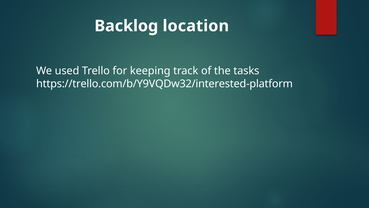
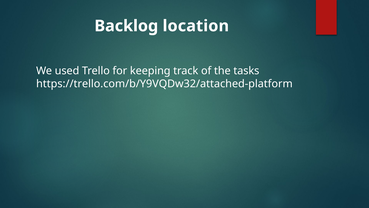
https://trello.com/b/Y9VQDw32/interested-platform: https://trello.com/b/Y9VQDw32/interested-platform -> https://trello.com/b/Y9VQDw32/attached-platform
